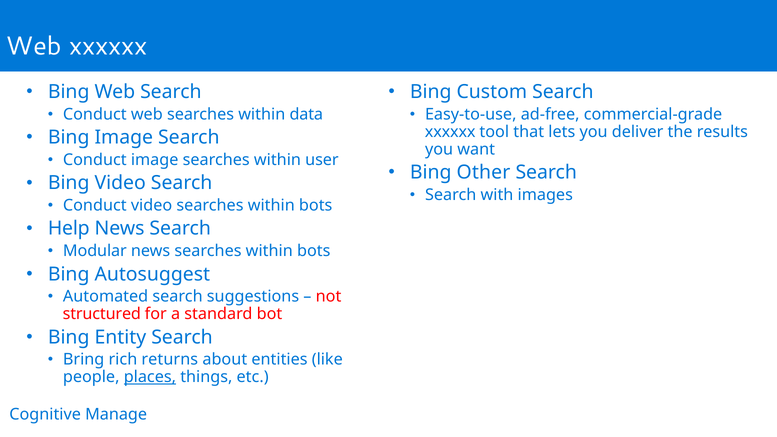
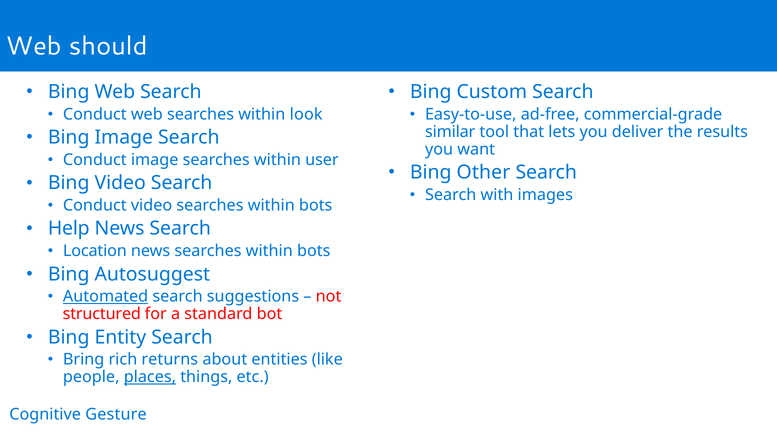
Web xxxxxx: xxxxxx -> should
data: data -> look
xxxxxx at (450, 132): xxxxxx -> similar
Modular: Modular -> Location
Automated underline: none -> present
Manage: Manage -> Gesture
